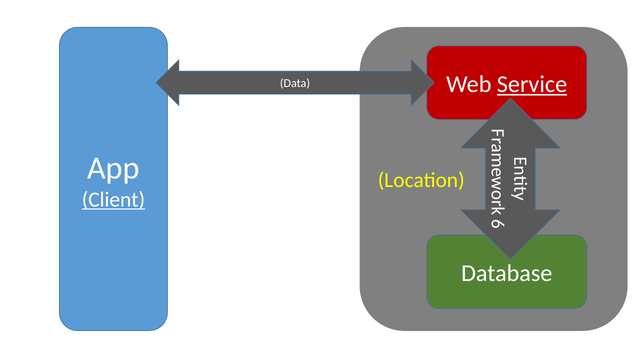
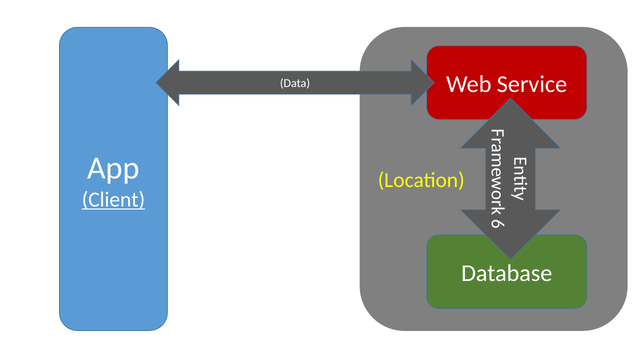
Service underline: present -> none
